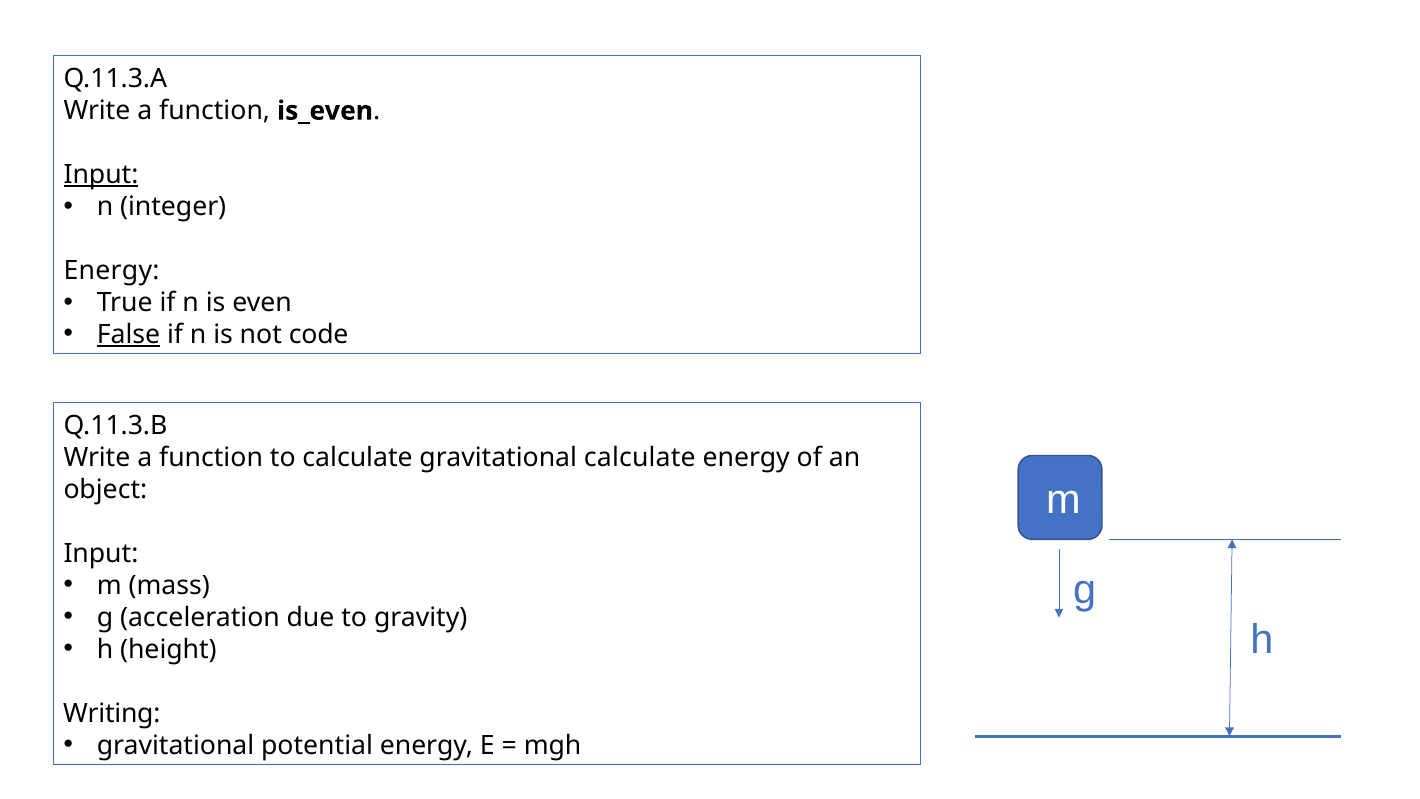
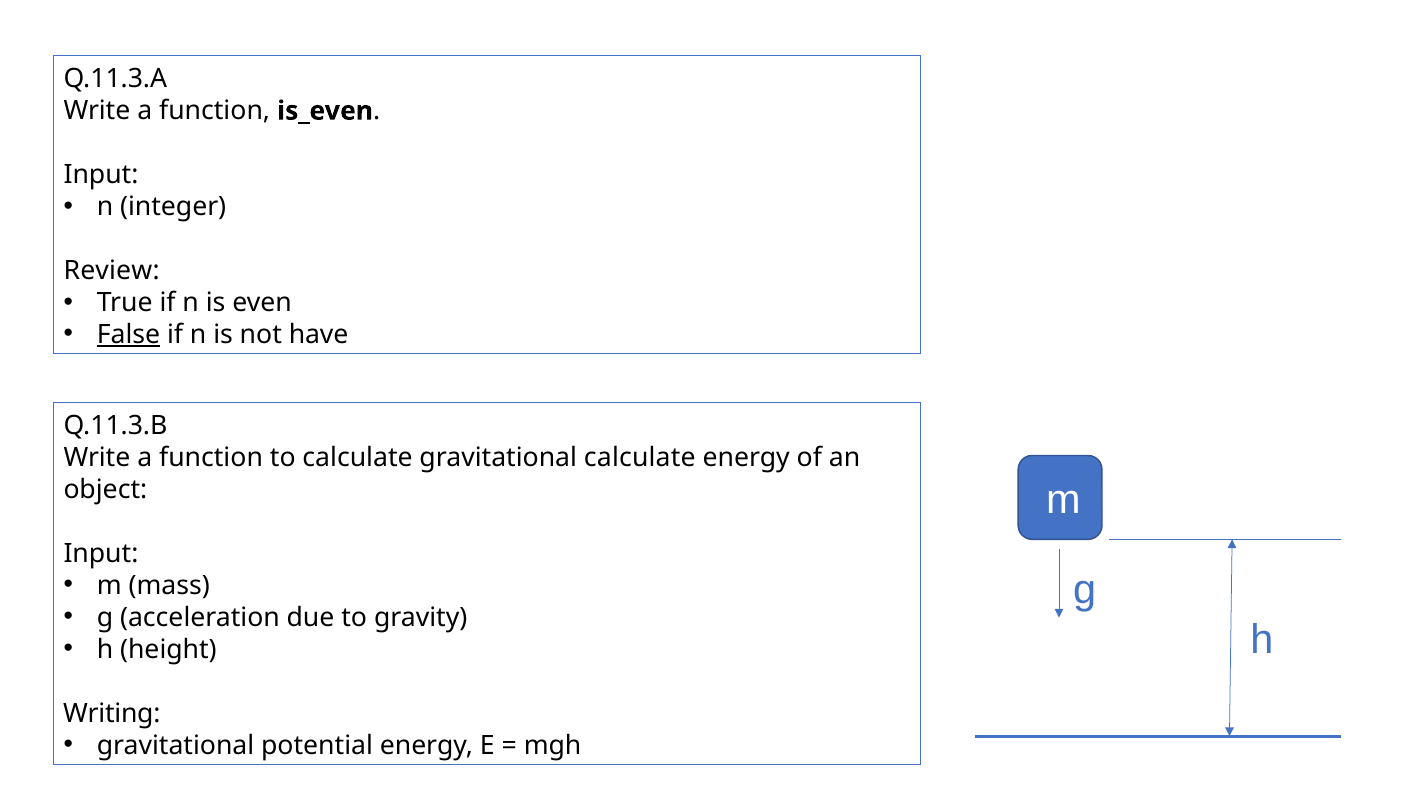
Input at (101, 175) underline: present -> none
Energy at (112, 271): Energy -> Review
code: code -> have
